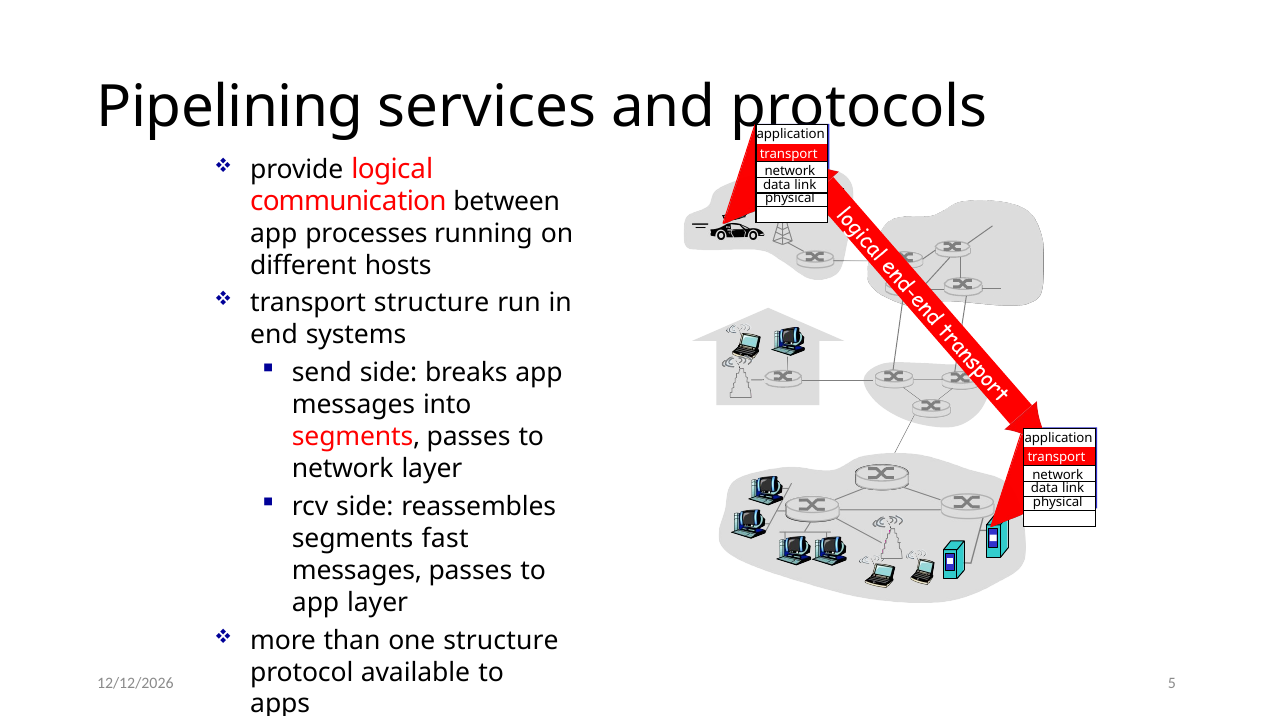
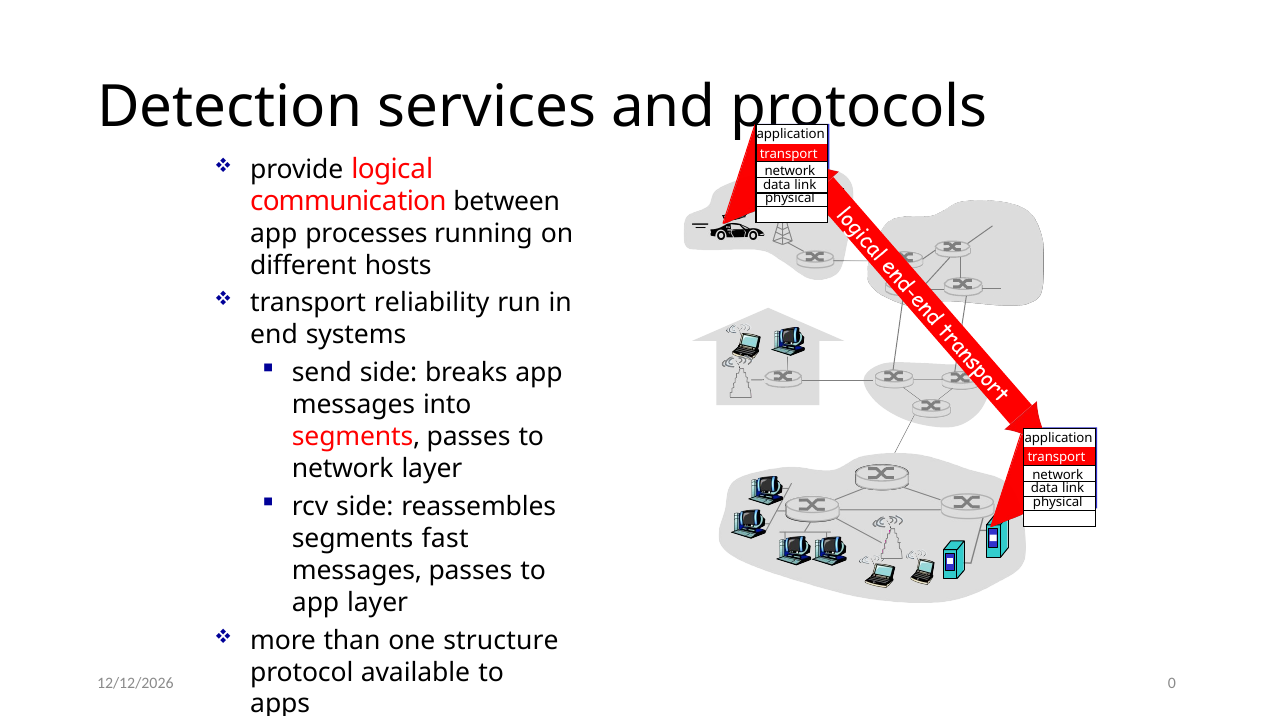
Pipelining: Pipelining -> Detection
transport structure: structure -> reliability
5: 5 -> 0
